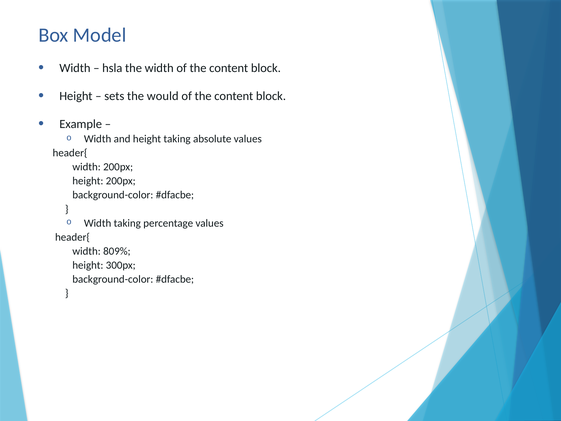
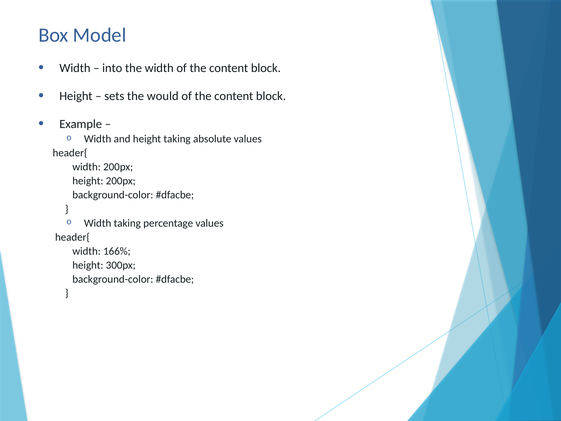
hsla: hsla -> into
809%: 809% -> 166%
